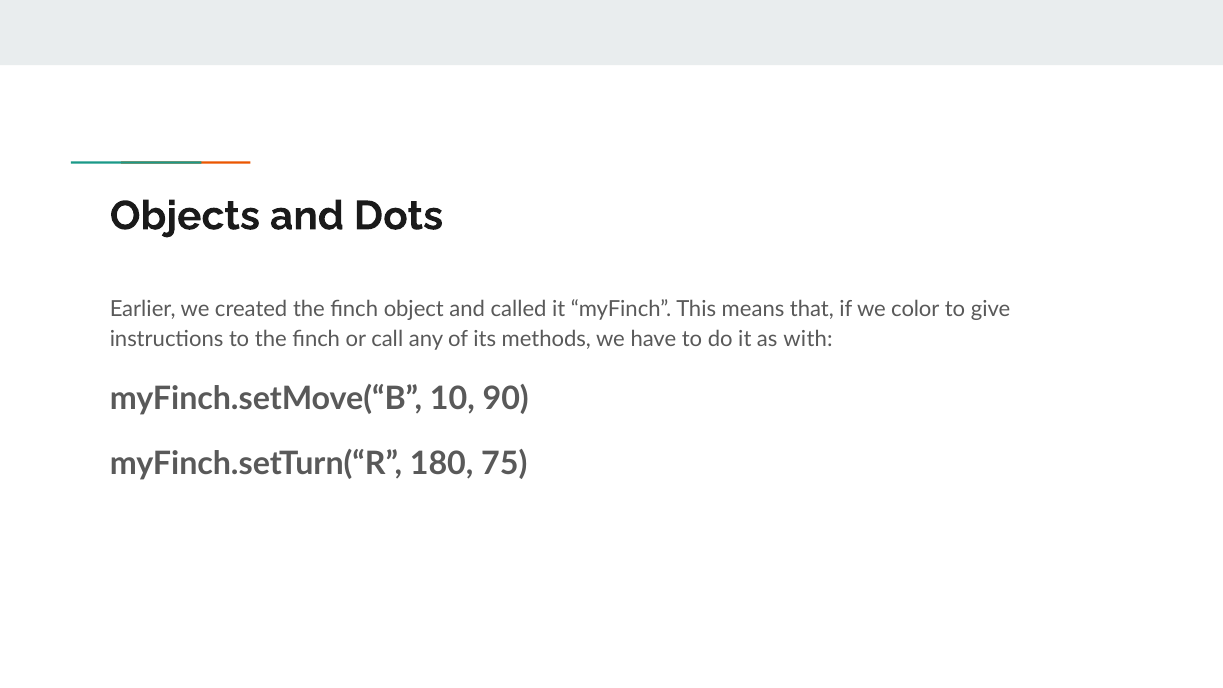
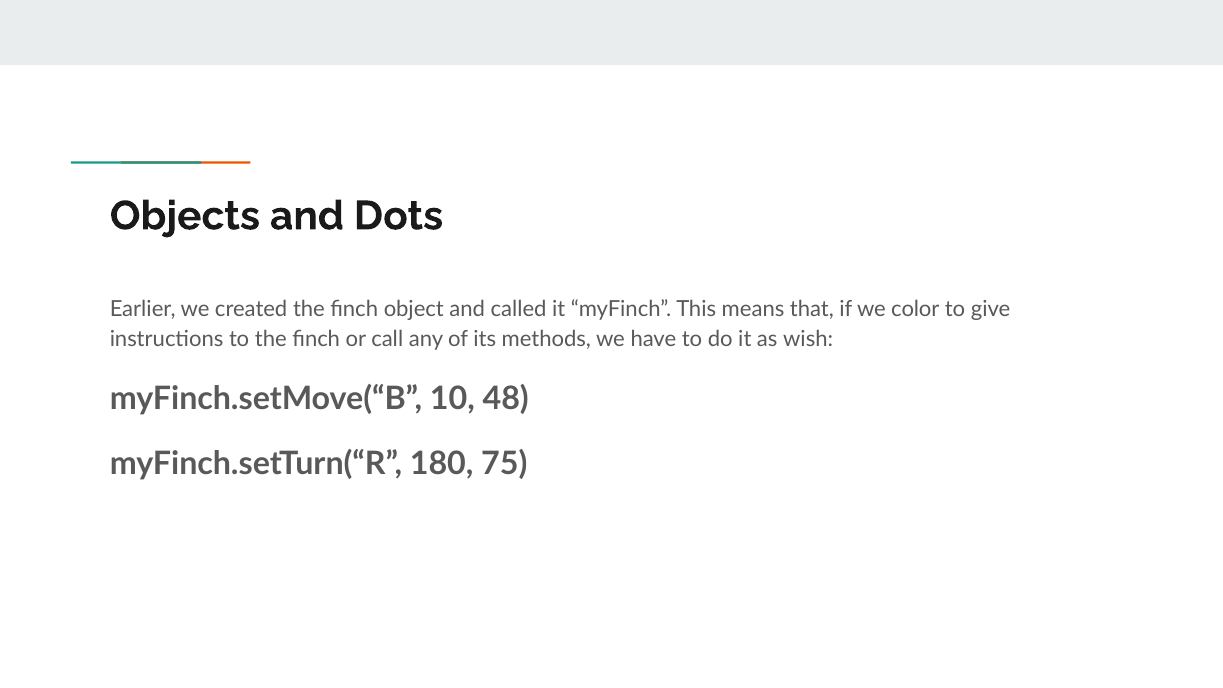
with: with -> wish
90: 90 -> 48
